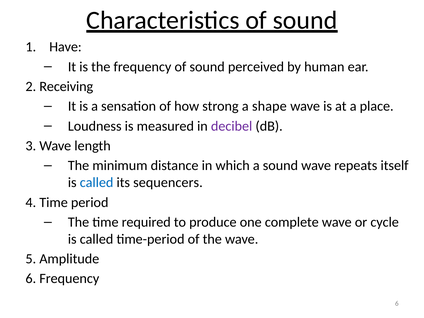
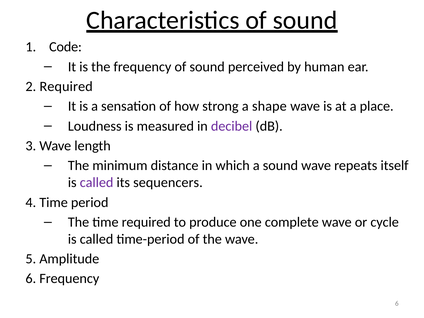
Have: Have -> Code
2 Receiving: Receiving -> Required
called at (97, 183) colour: blue -> purple
